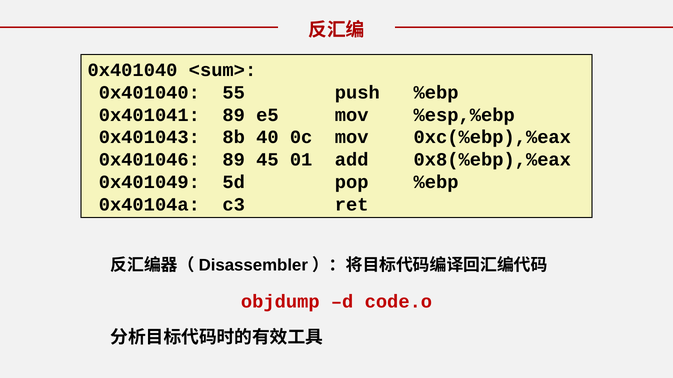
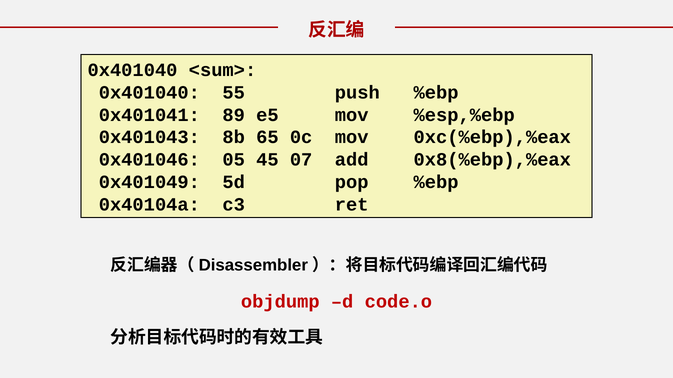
40: 40 -> 65
0x401046 89: 89 -> 05
01: 01 -> 07
